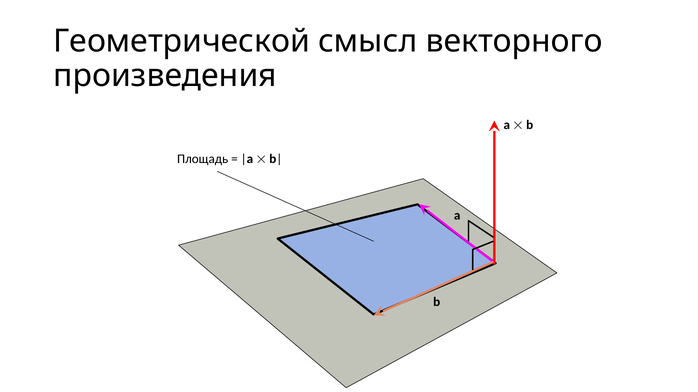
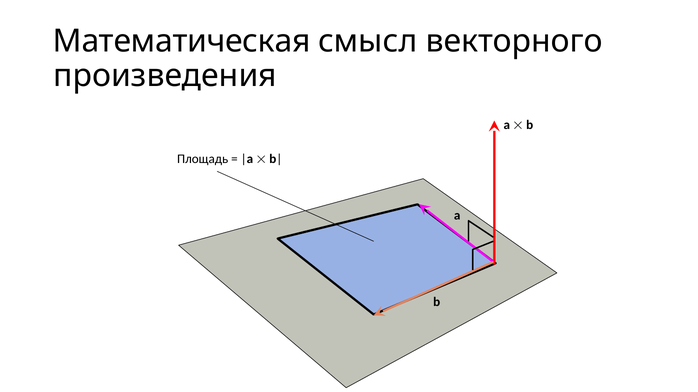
Геометрической: Геометрической -> Математическая
